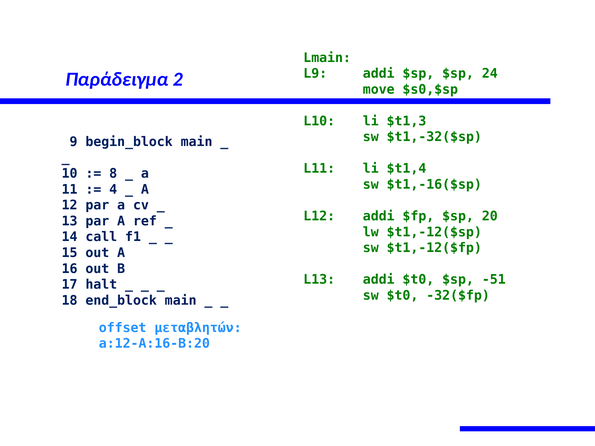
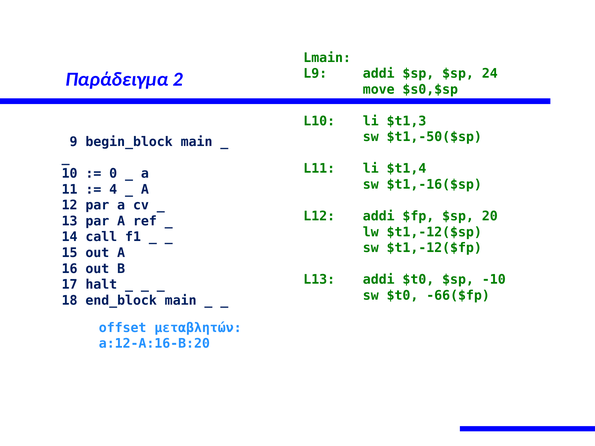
$t1,-32($sp: $t1,-32($sp -> $t1,-50($sp
8: 8 -> 0
-51: -51 -> -10
-32($fp: -32($fp -> -66($fp
